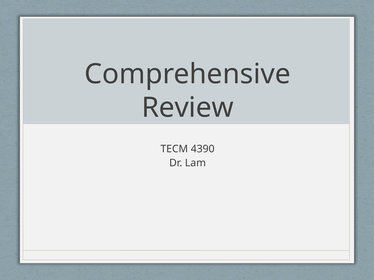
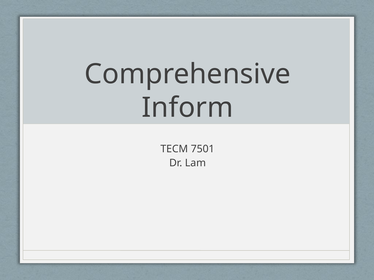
Review: Review -> Inform
4390: 4390 -> 7501
